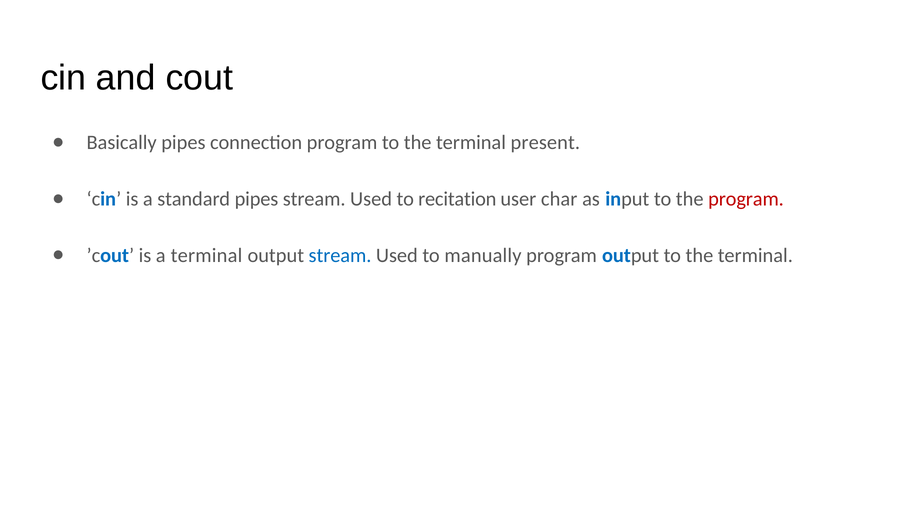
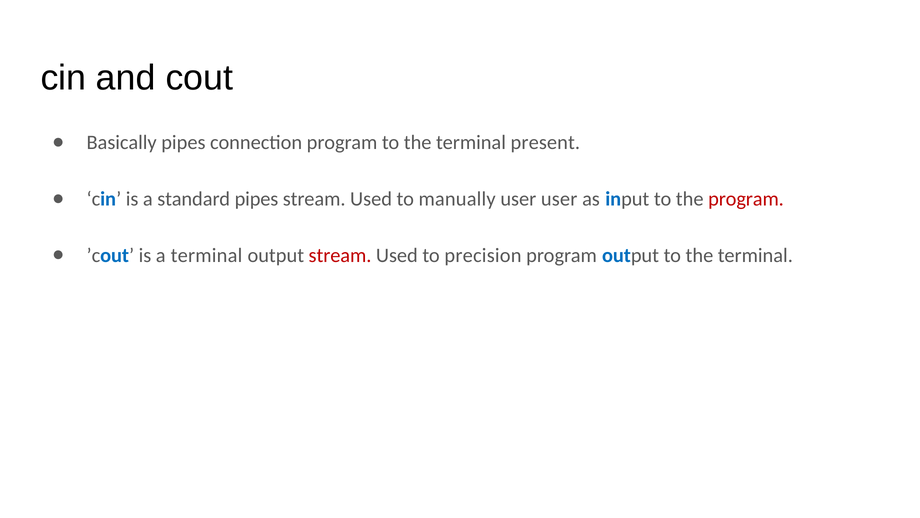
recitation: recitation -> manually
user char: char -> user
stream at (340, 255) colour: blue -> red
manually: manually -> precision
